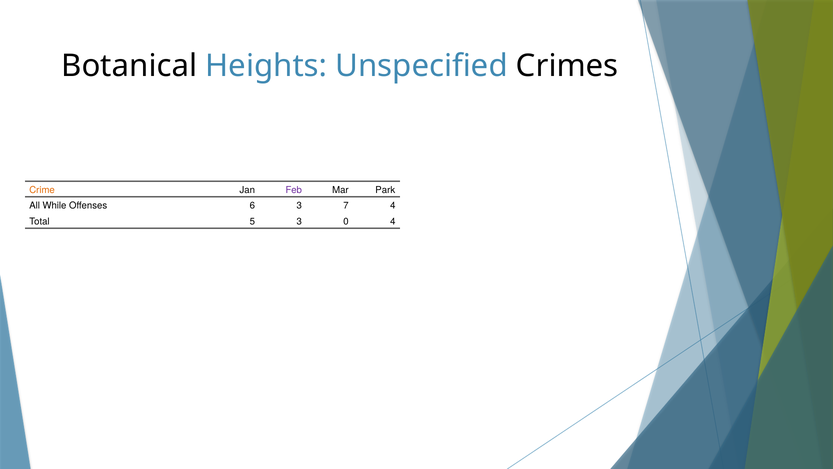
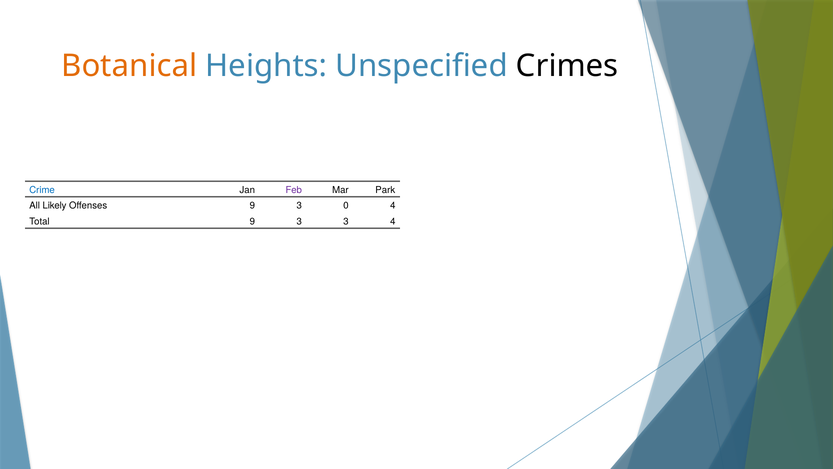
Botanical colour: black -> orange
Crime colour: orange -> blue
While: While -> Likely
Offenses 6: 6 -> 9
7: 7 -> 0
Total 5: 5 -> 9
3 0: 0 -> 3
